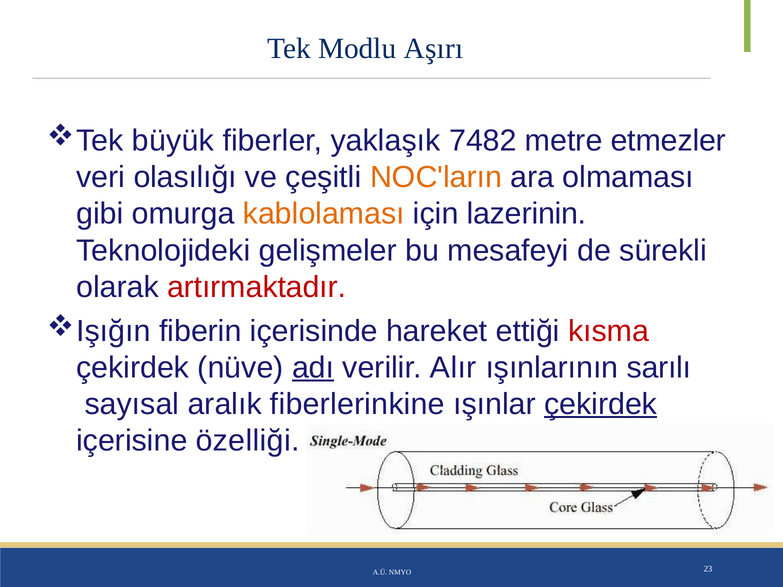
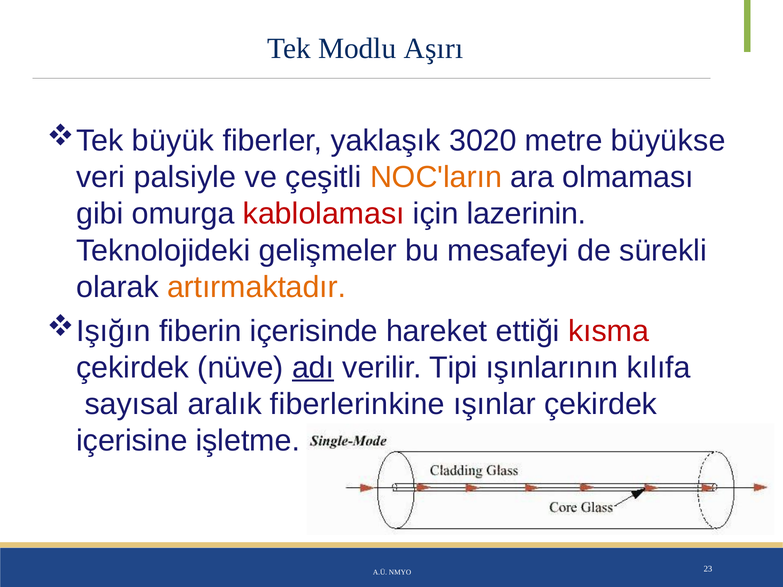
7482: 7482 -> 3020
etmezler: etmezler -> büyükse
olasılığı: olasılığı -> palsiyle
kablolaması colour: orange -> red
artırmaktadır colour: red -> orange
Alır: Alır -> Tipi
sarılı: sarılı -> kılıfa
çekirdek at (601, 404) underline: present -> none
özelliği: özelliği -> işletme
